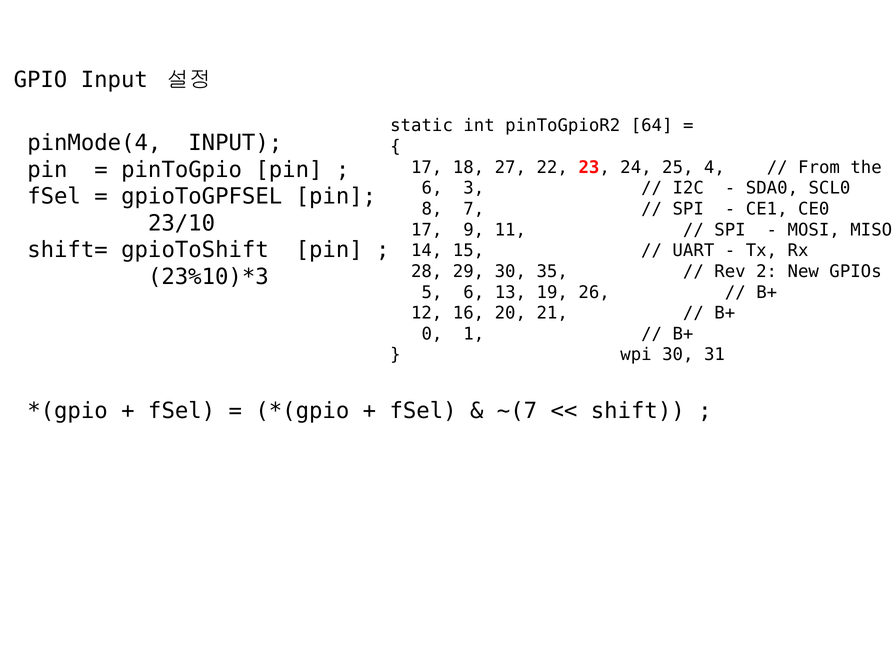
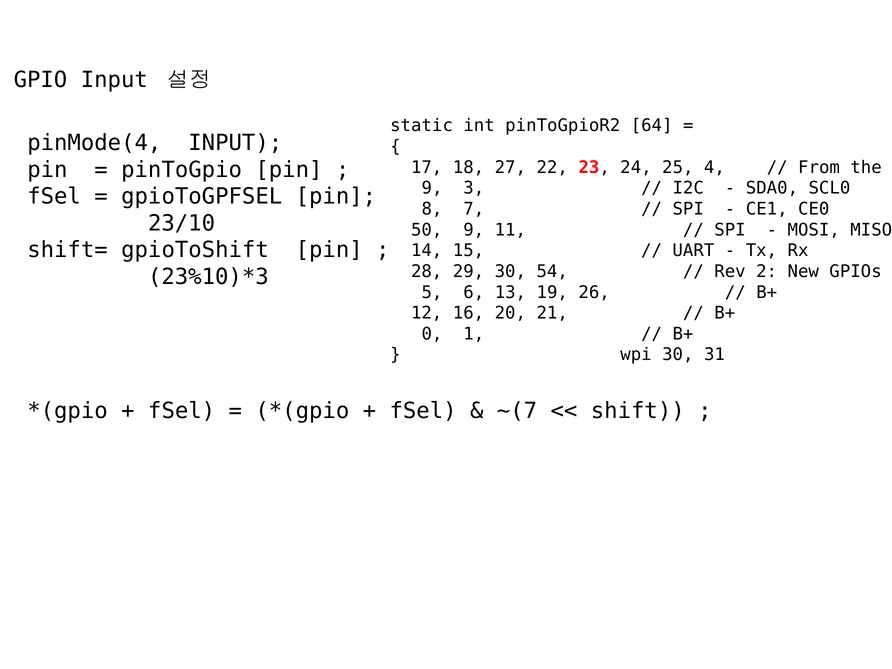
6 at (432, 188): 6 -> 9
17 at (427, 230): 17 -> 50
35: 35 -> 54
